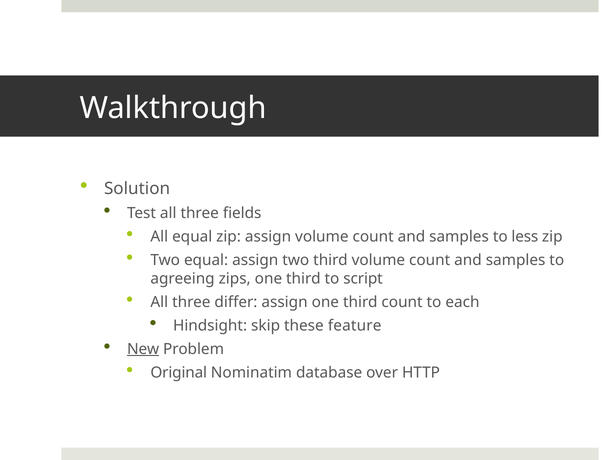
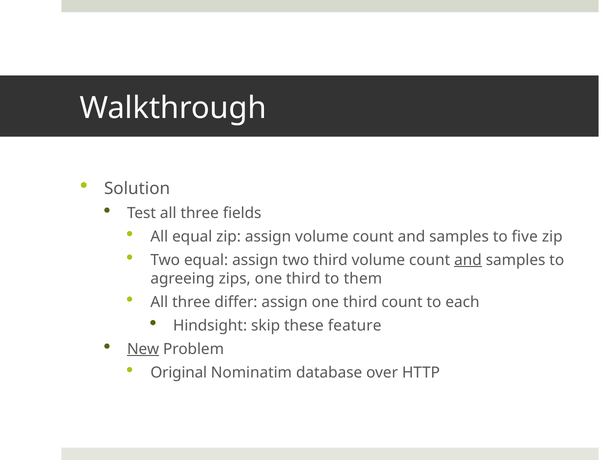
less: less -> five
and at (468, 260) underline: none -> present
script: script -> them
